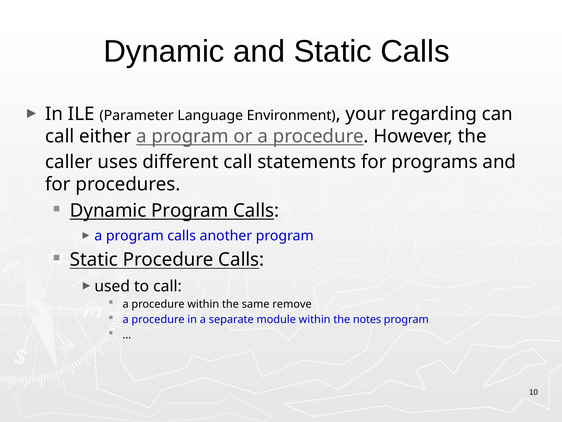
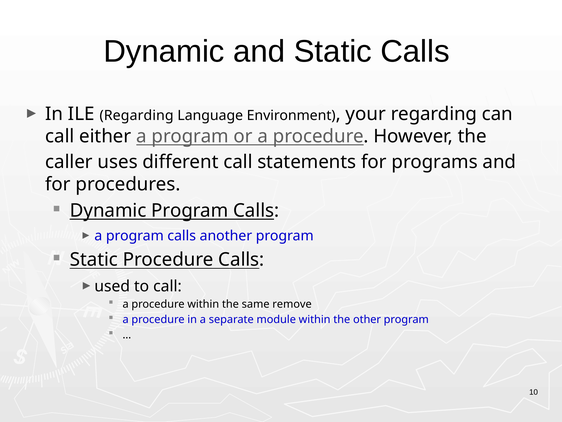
ILE Parameter: Parameter -> Regarding
notes: notes -> other
